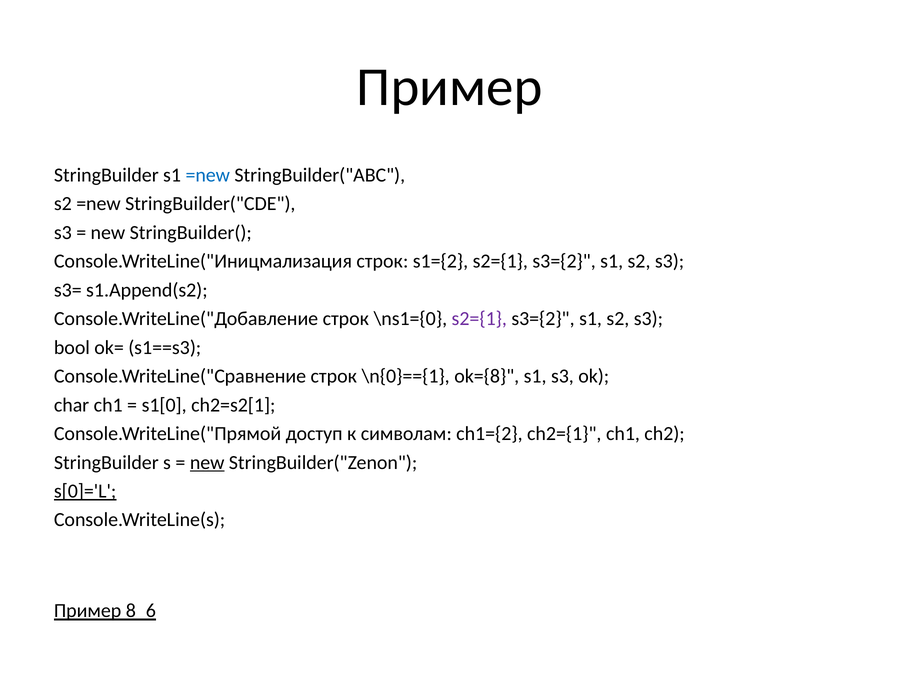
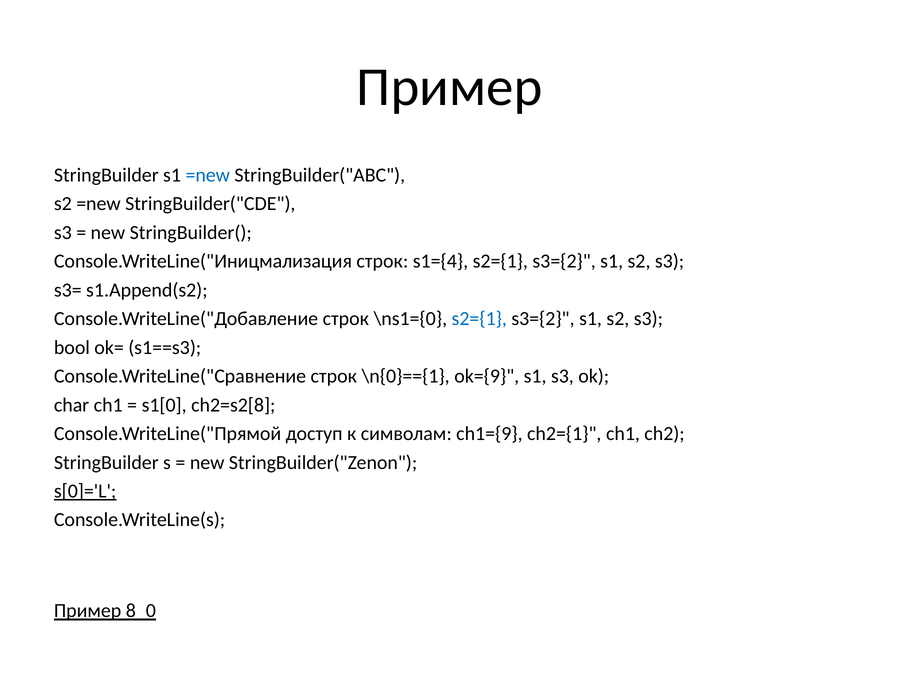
s1={2: s1={2 -> s1={4
s2={1 at (479, 319) colour: purple -> blue
ok={8: ok={8 -> ok={9
ch2=s2[1: ch2=s2[1 -> ch2=s2[8
ch1={2: ch1={2 -> ch1={9
new at (207, 463) underline: present -> none
8_6: 8_6 -> 8_0
